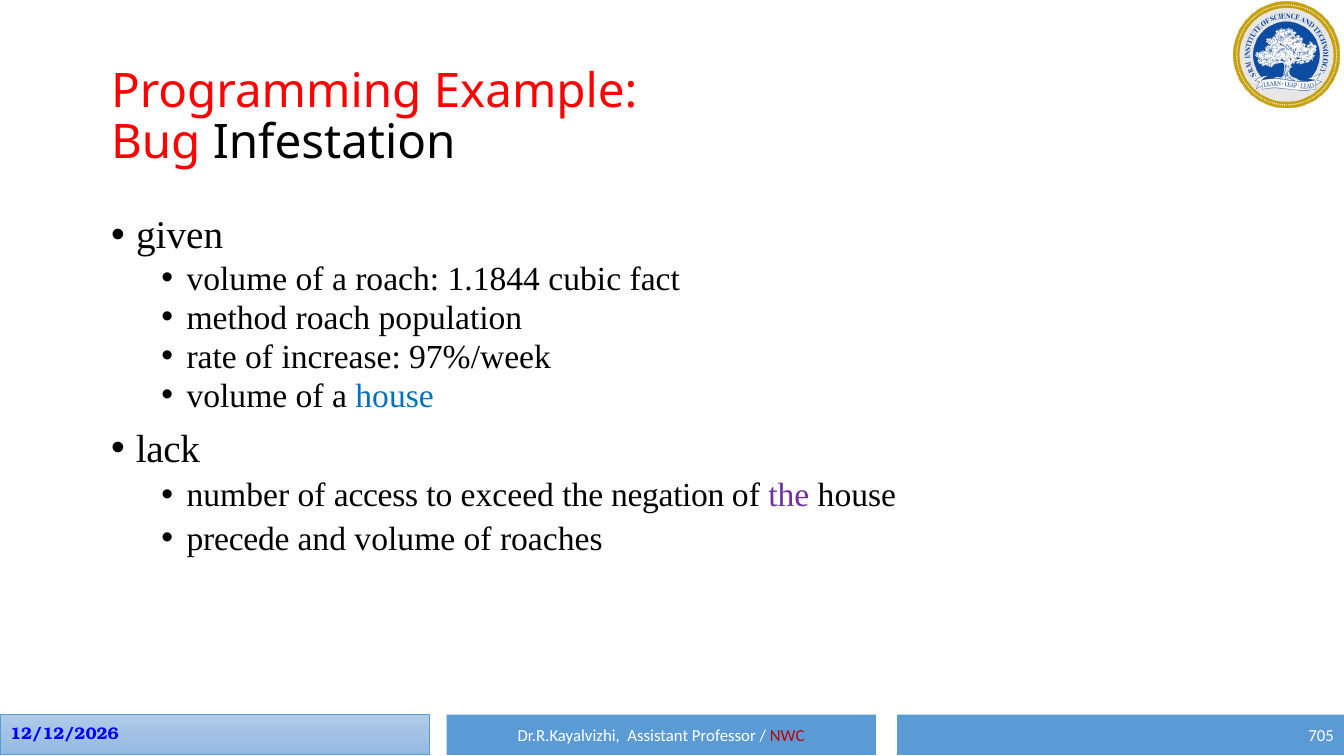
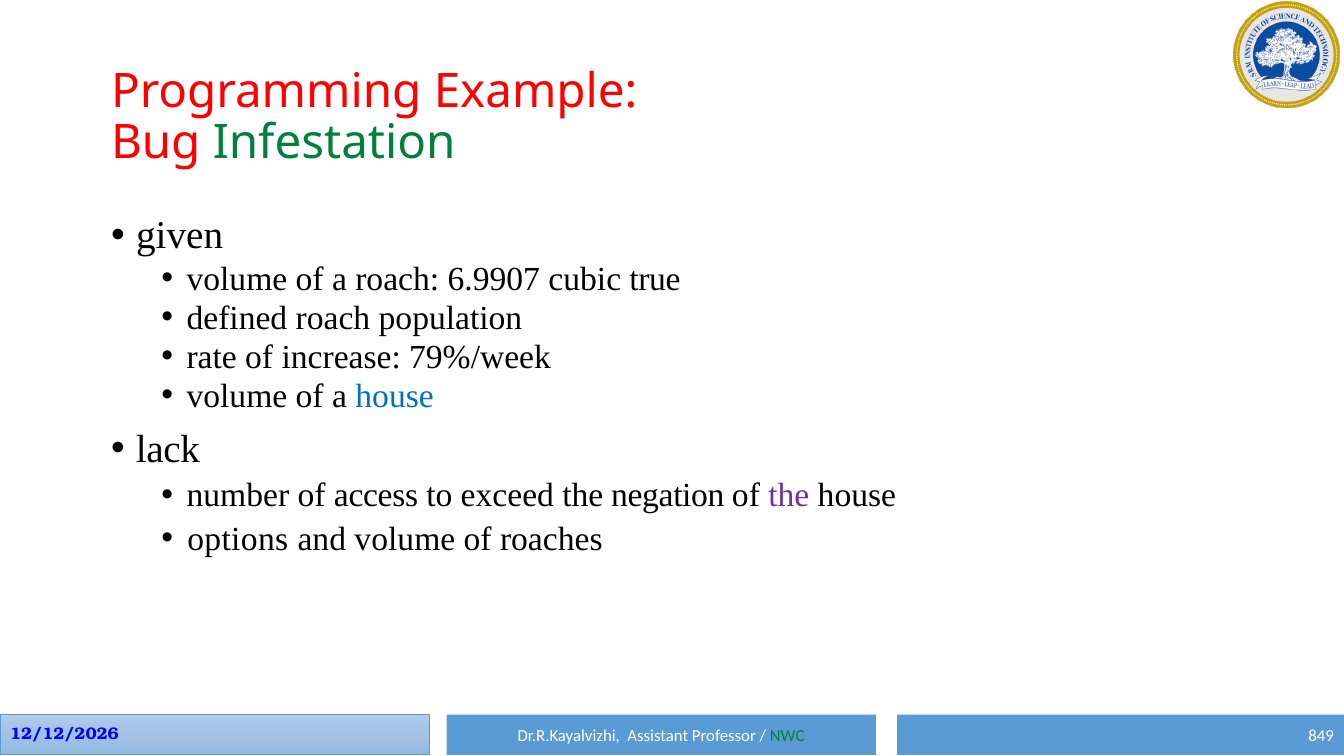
Infestation colour: black -> green
1.1844: 1.1844 -> 6.9907
fact: fact -> true
method: method -> defined
97%/week: 97%/week -> 79%/week
precede: precede -> options
705: 705 -> 849
NWC colour: red -> green
